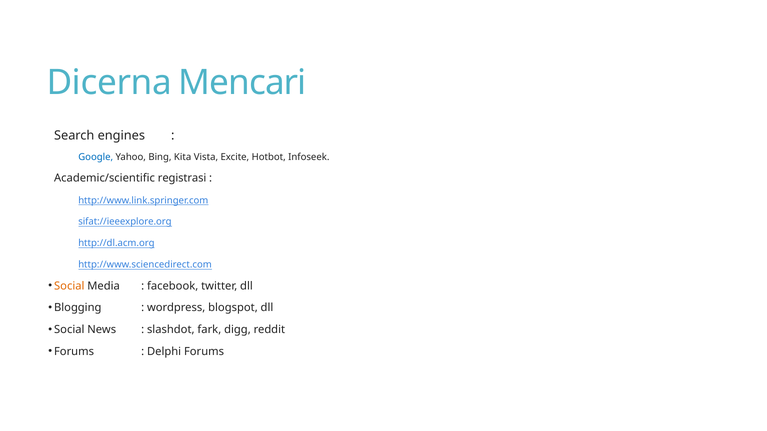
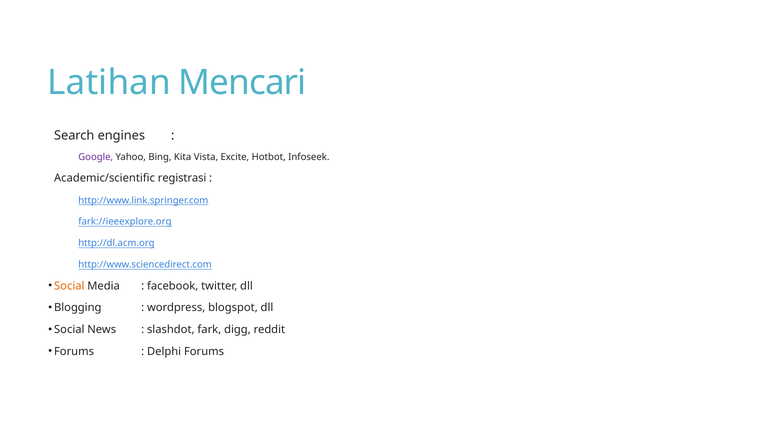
Dicerna: Dicerna -> Latihan
Google colour: blue -> purple
sifat://ieeexplore.org: sifat://ieeexplore.org -> fark://ieeexplore.org
